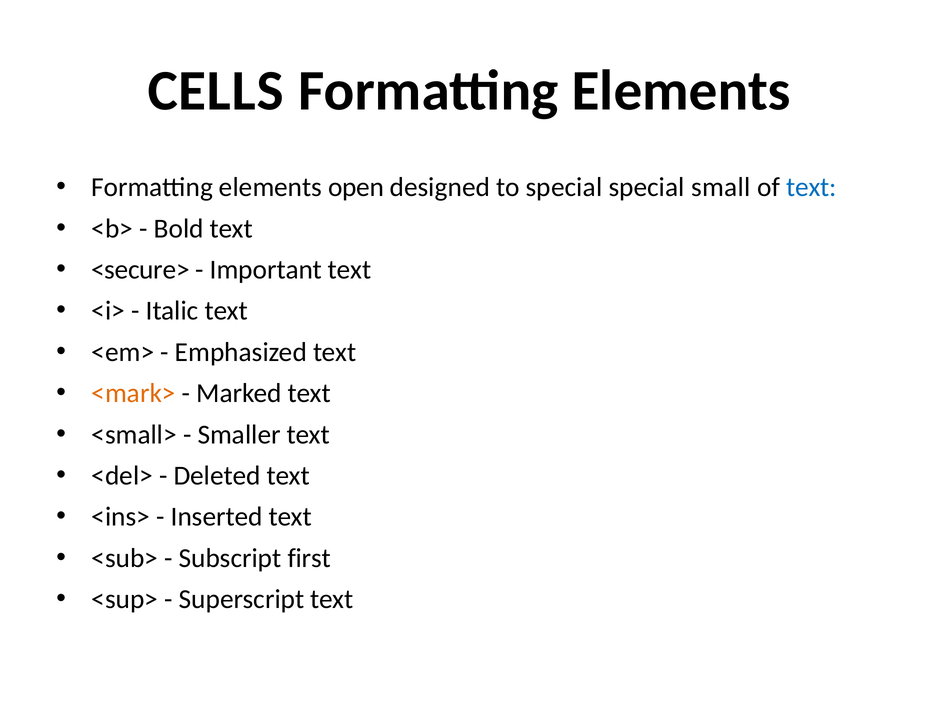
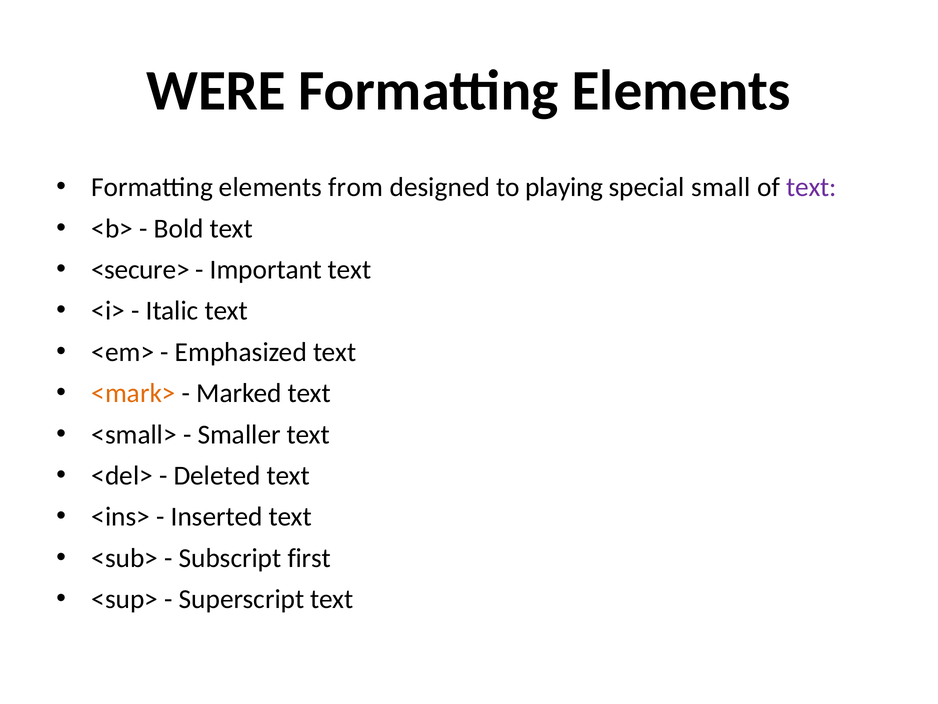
CELLS: CELLS -> WERE
open: open -> from
to special: special -> playing
text at (811, 187) colour: blue -> purple
